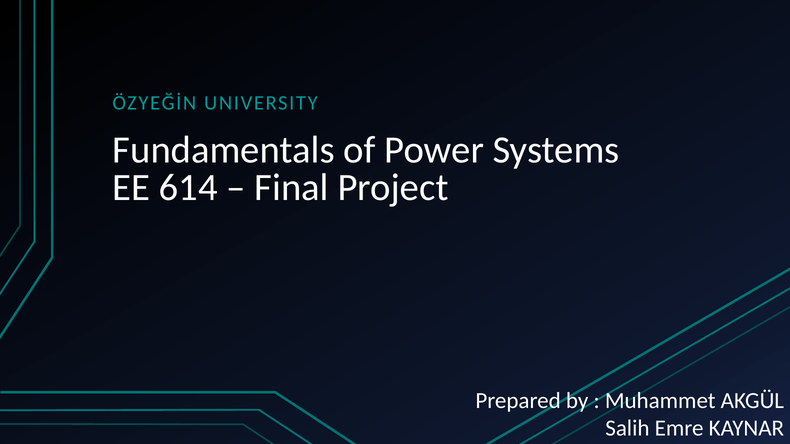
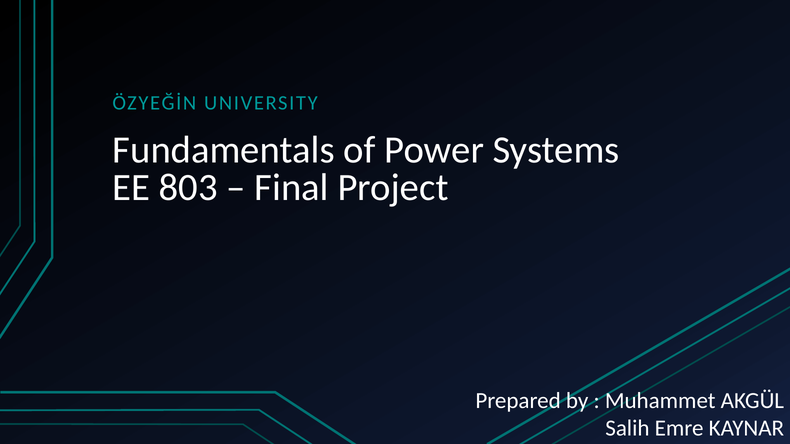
614: 614 -> 803
